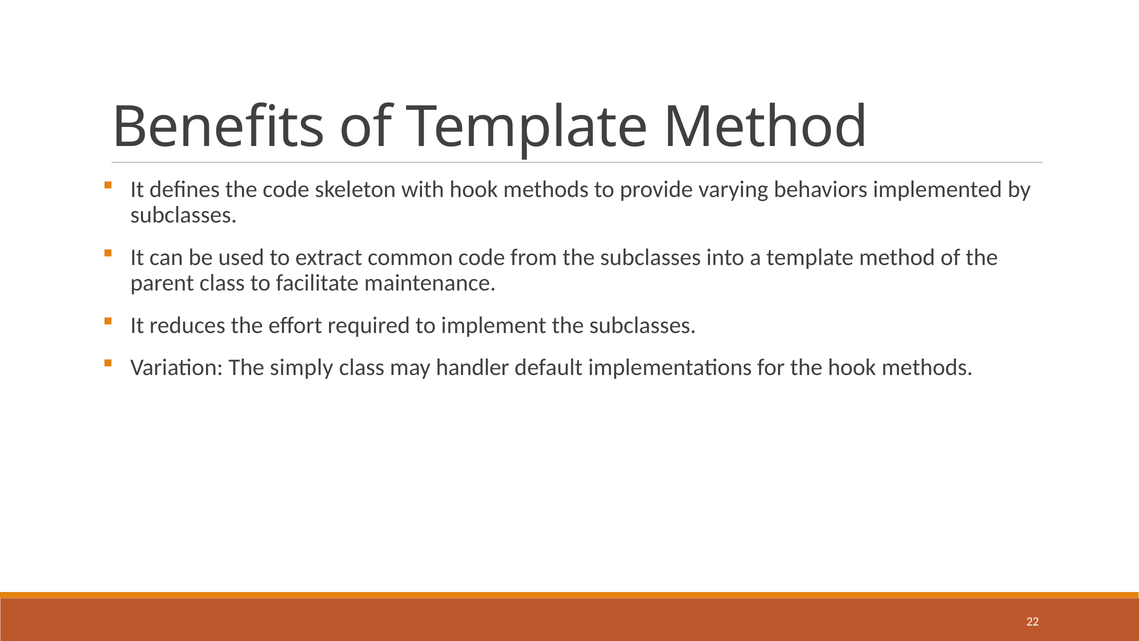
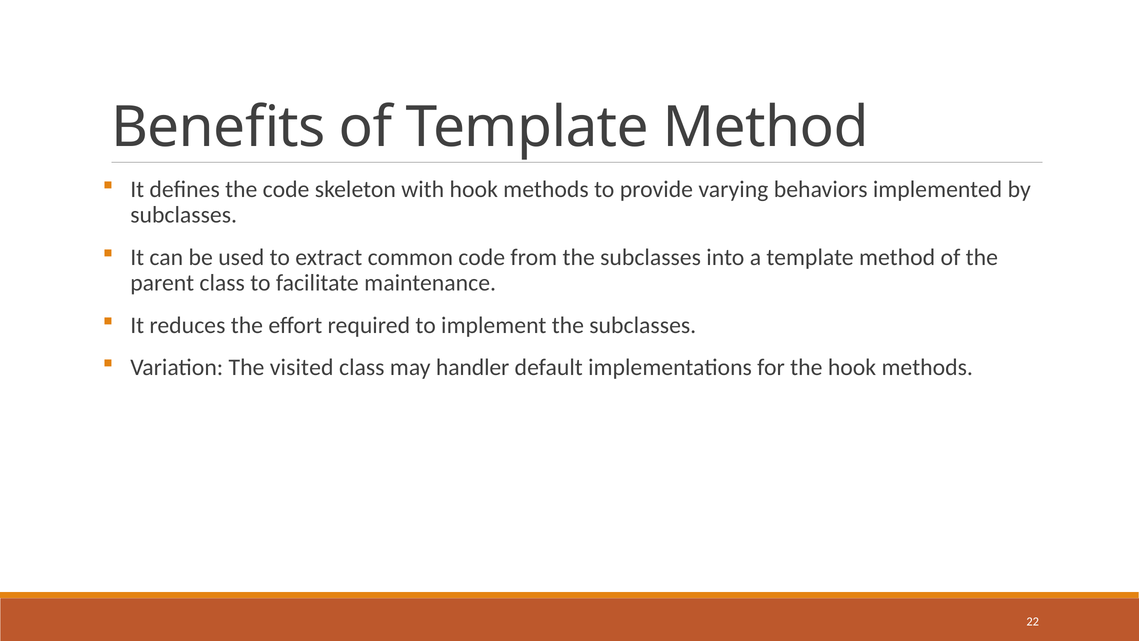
simply: simply -> visited
